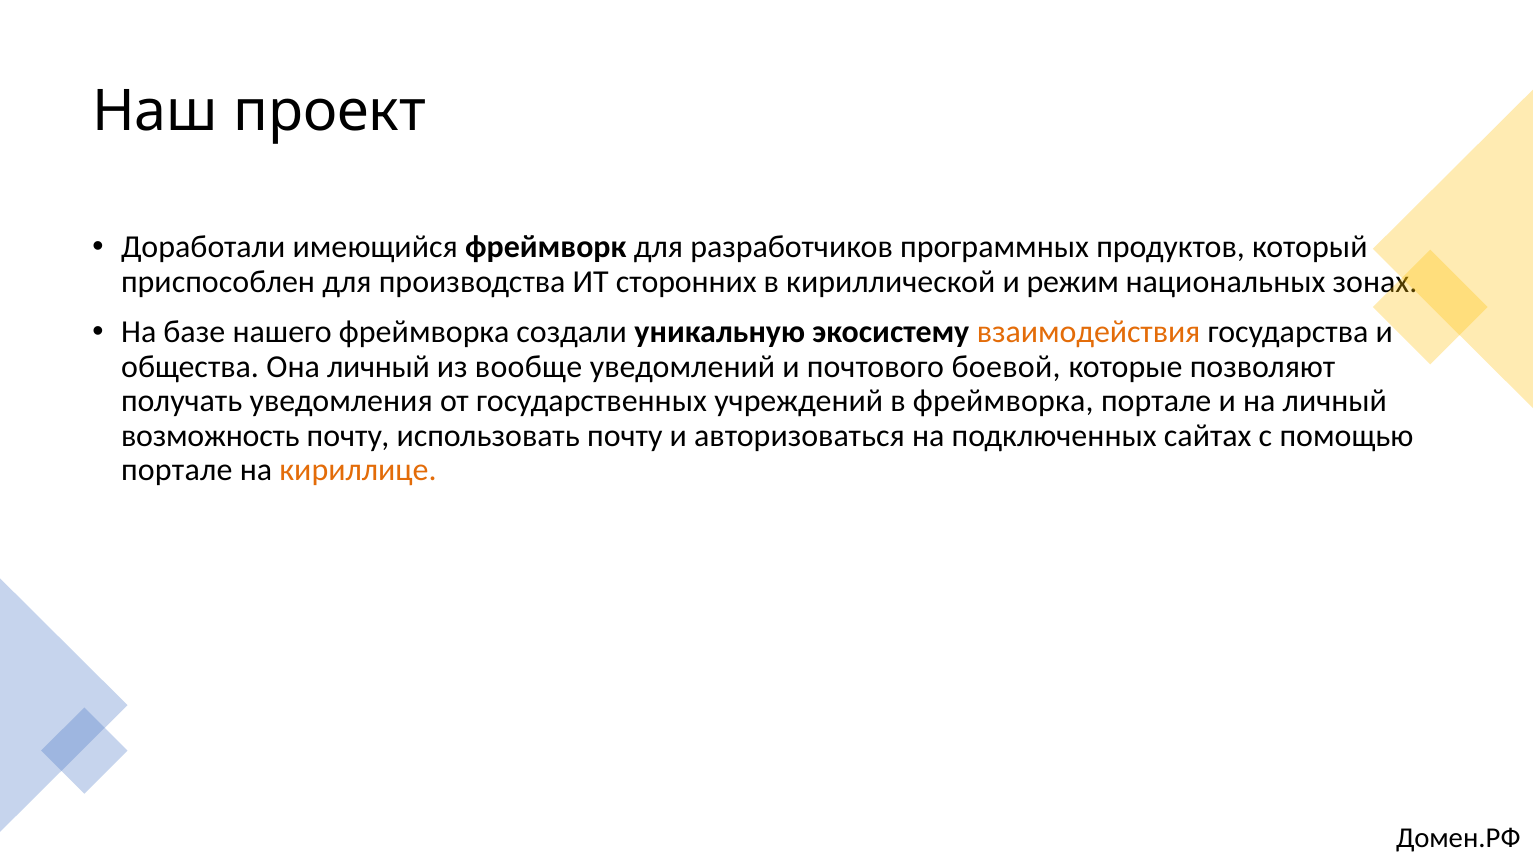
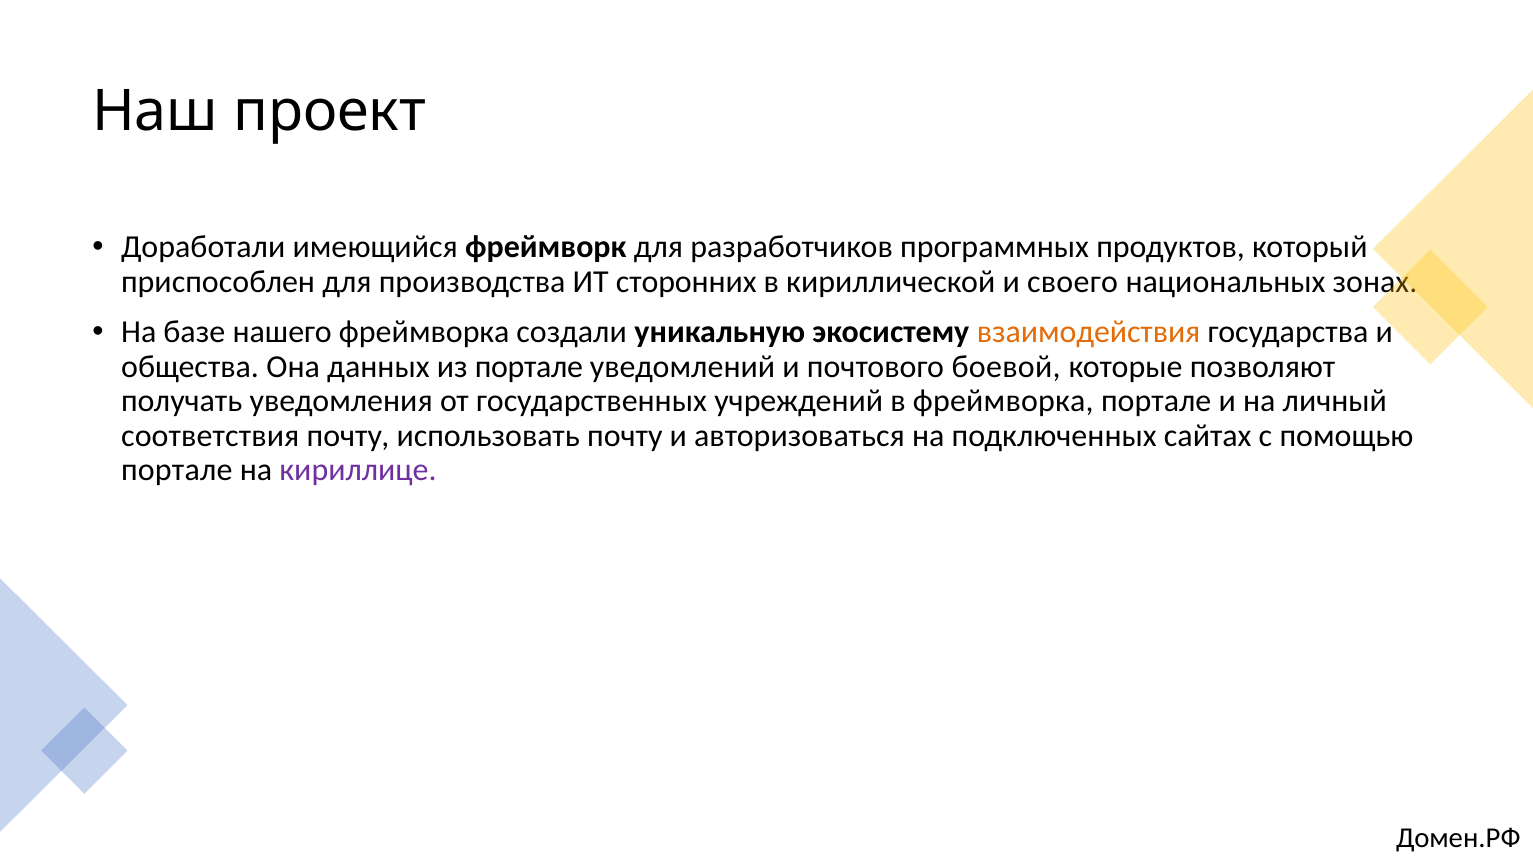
режим: режим -> своего
Она личный: личный -> данных
из вообще: вообще -> портале
возможность: возможность -> соответствия
кириллице colour: orange -> purple
